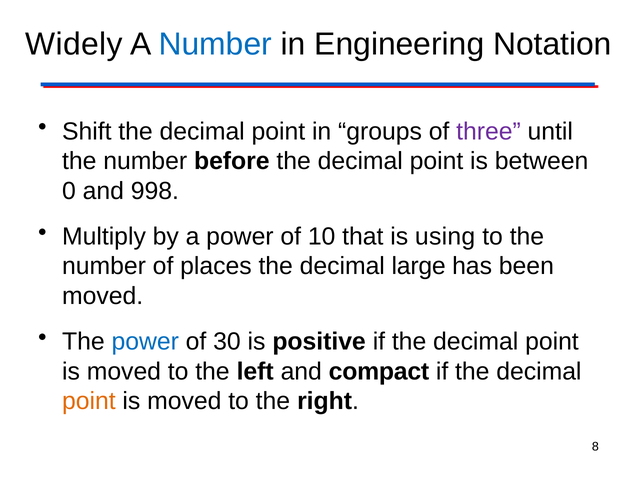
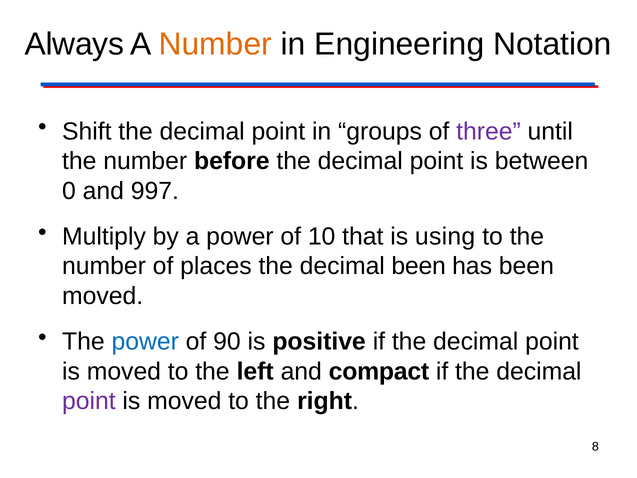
Widely: Widely -> Always
Number at (215, 44) colour: blue -> orange
998: 998 -> 997
decimal large: large -> been
30: 30 -> 90
point at (89, 401) colour: orange -> purple
